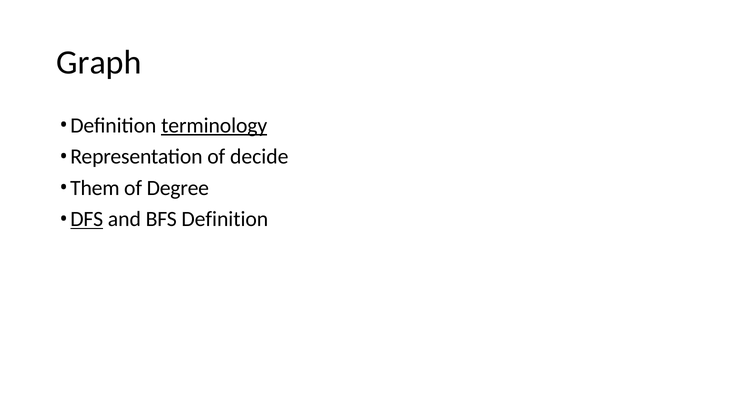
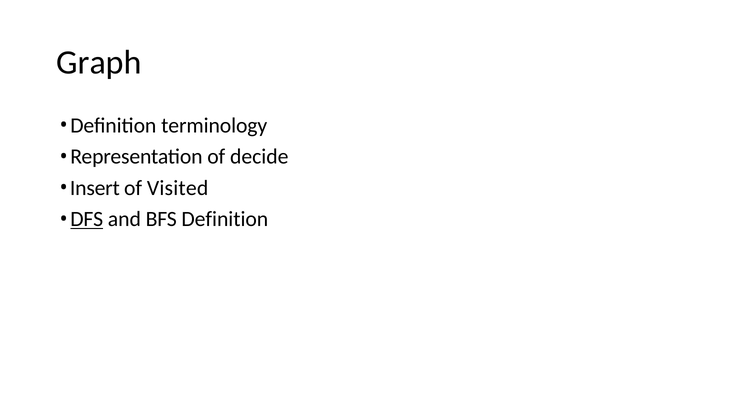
terminology underline: present -> none
Them: Them -> Insert
Degree: Degree -> Visited
